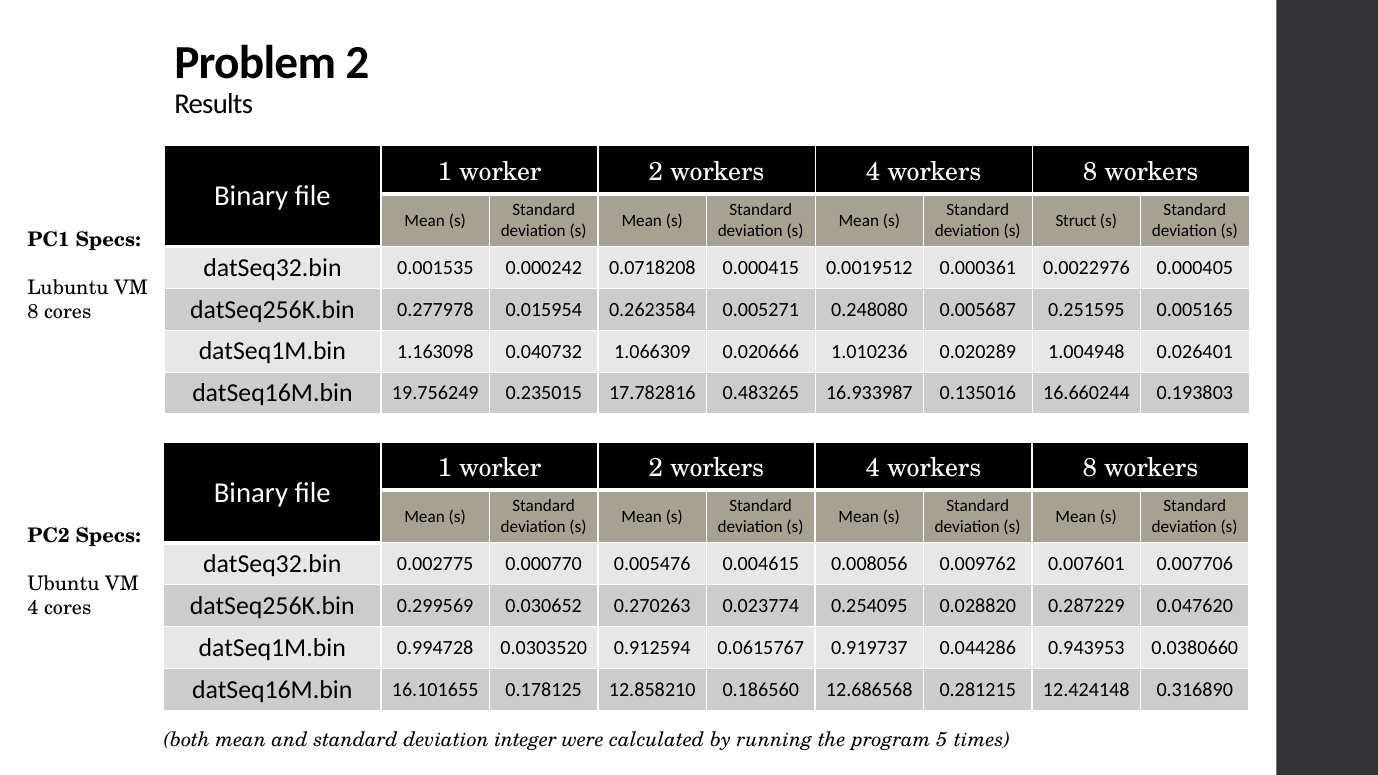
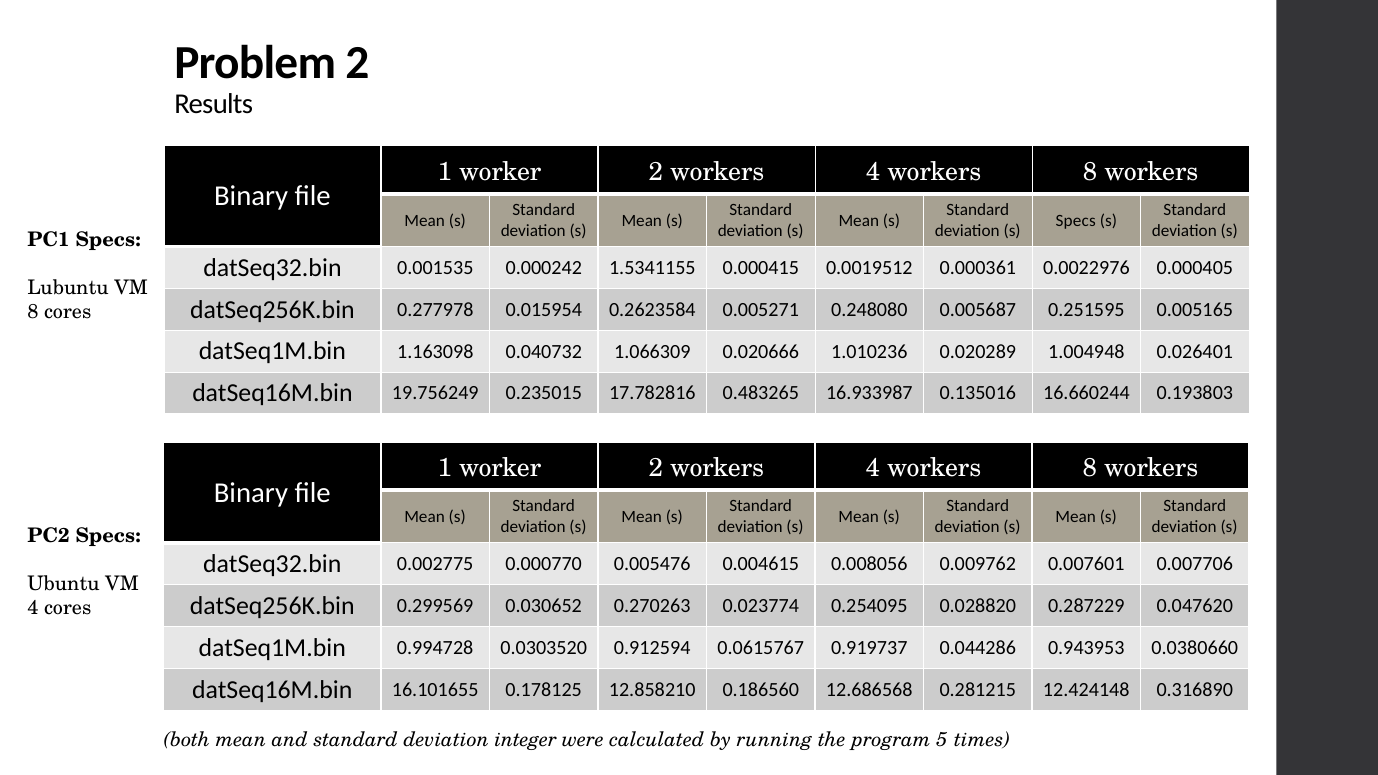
Struct at (1076, 220): Struct -> Specs
0.0718208: 0.0718208 -> 1.5341155
